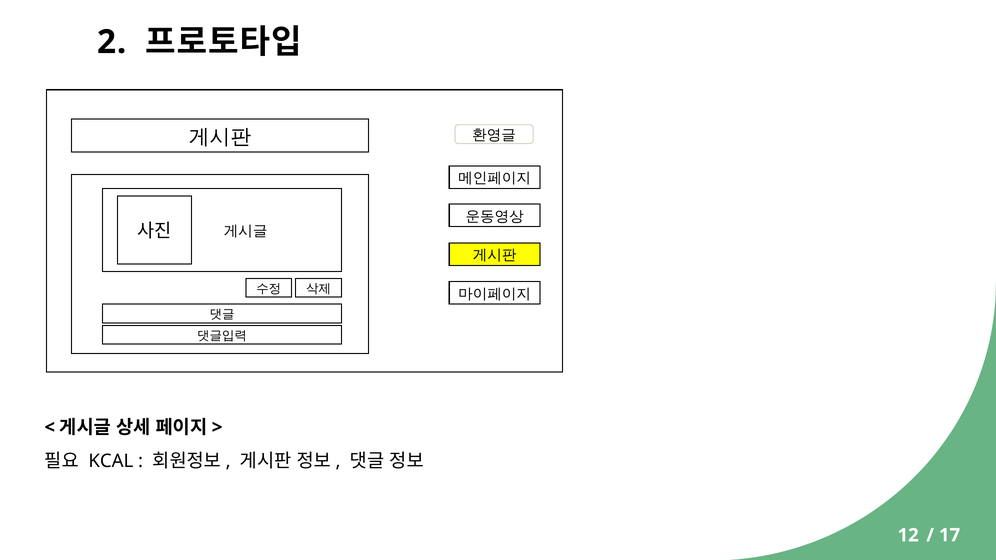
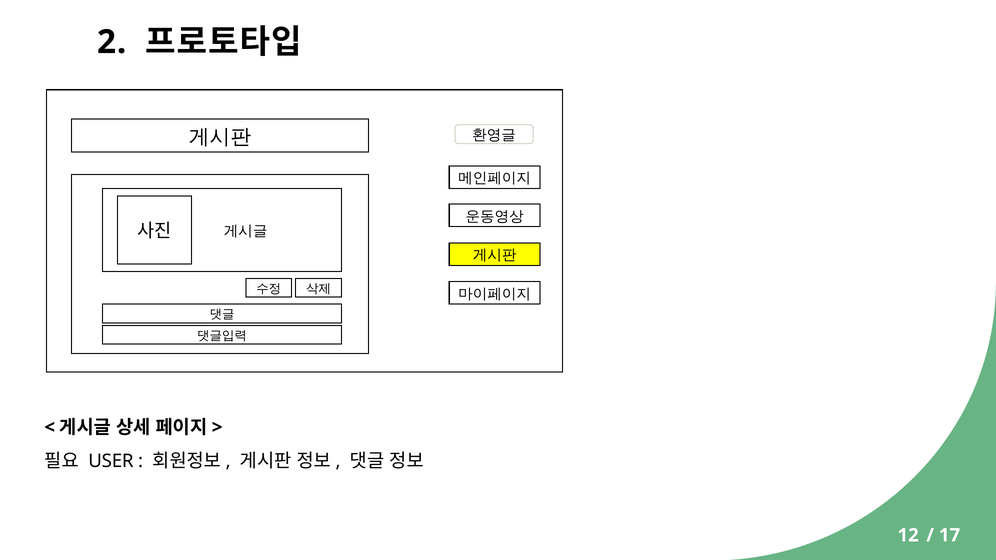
KCAL: KCAL -> USER
